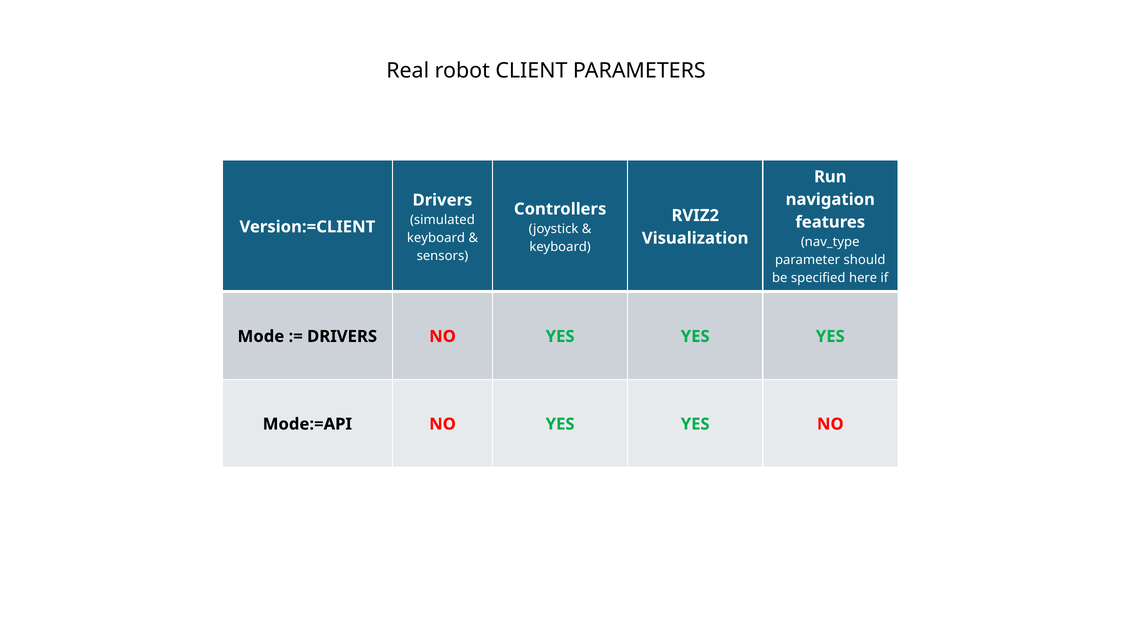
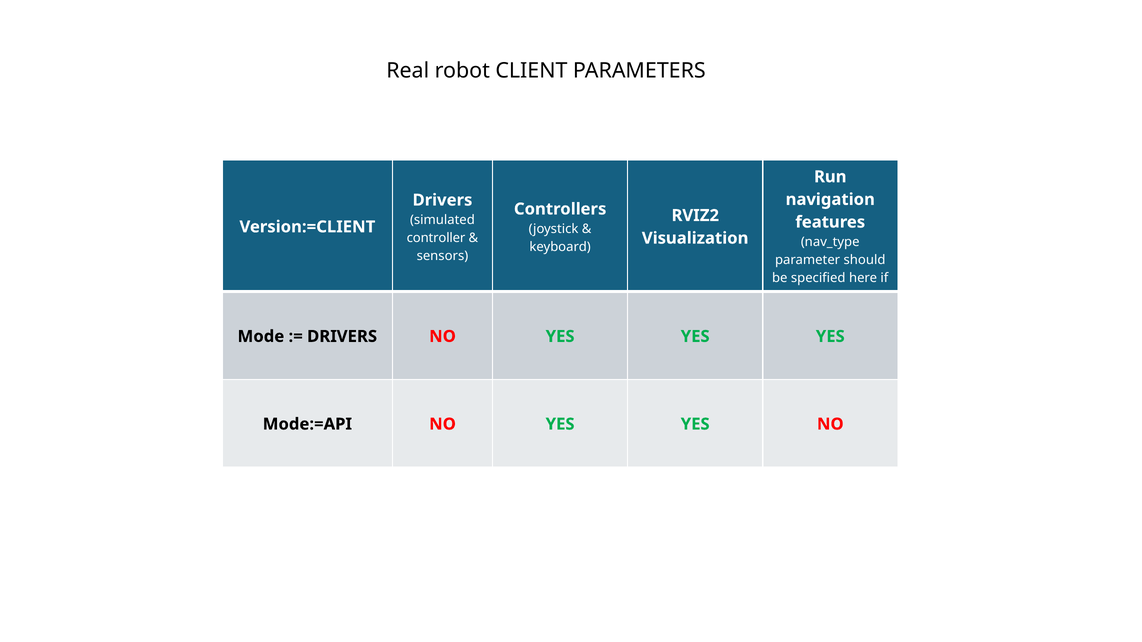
keyboard at (436, 238): keyboard -> controller
